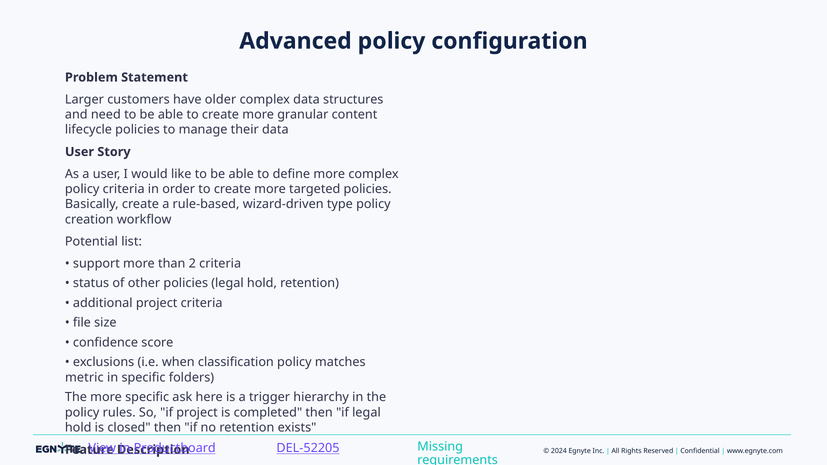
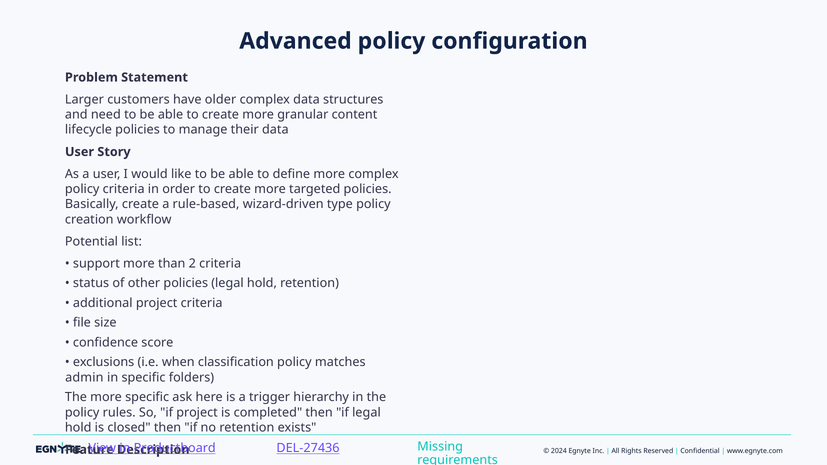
metric: metric -> admin
DEL-52205: DEL-52205 -> DEL-27436
